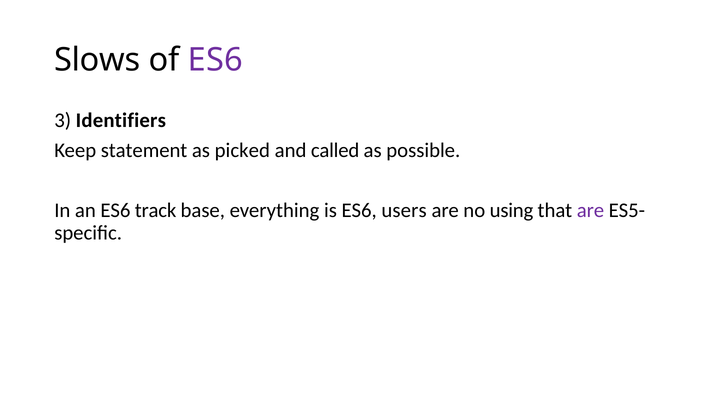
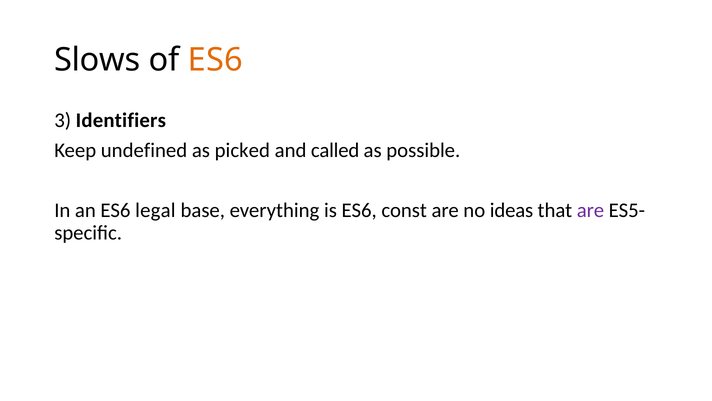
ES6 at (215, 60) colour: purple -> orange
statement: statement -> undefined
track: track -> legal
users: users -> const
using: using -> ideas
